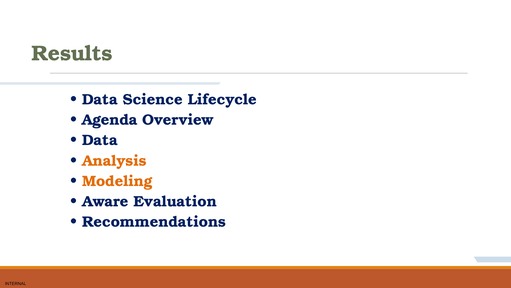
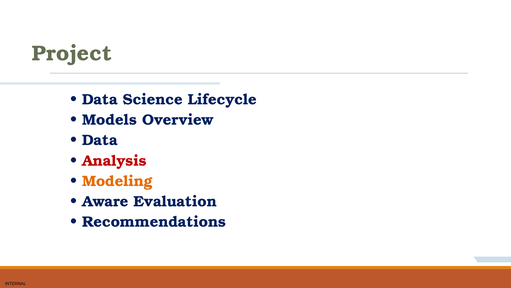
Results: Results -> Project
Agenda: Agenda -> Models
Analysis colour: orange -> red
